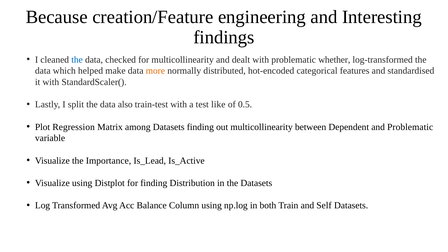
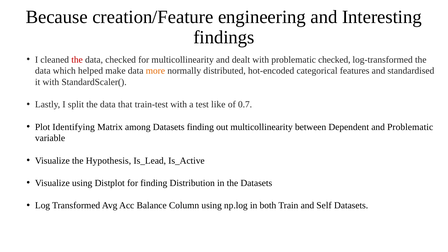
the at (77, 60) colour: blue -> red
problematic whether: whether -> checked
also: also -> that
0.5: 0.5 -> 0.7
Regression: Regression -> Identifying
Importance: Importance -> Hypothesis
